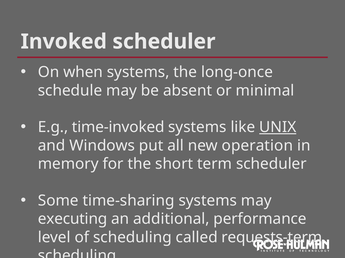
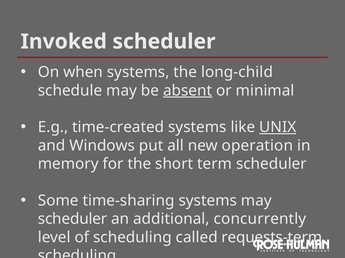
long-once: long-once -> long-child
absent underline: none -> present
time-invoked: time-invoked -> time-created
executing at (73, 220): executing -> scheduler
performance: performance -> concurrently
